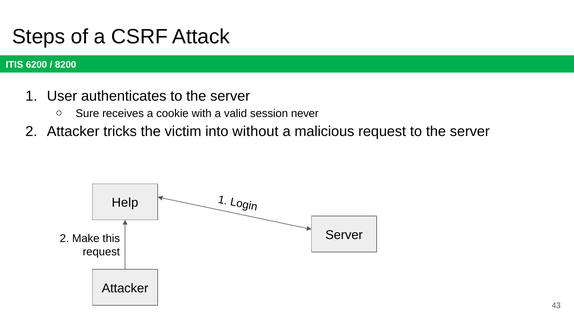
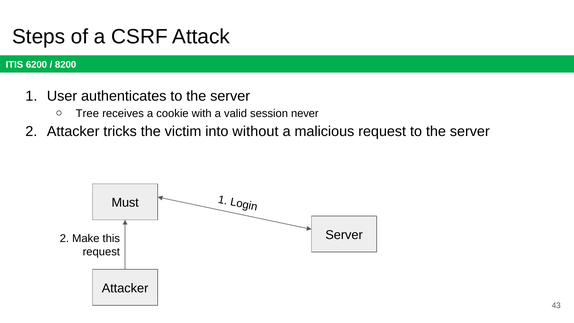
Sure: Sure -> Tree
Help: Help -> Must
